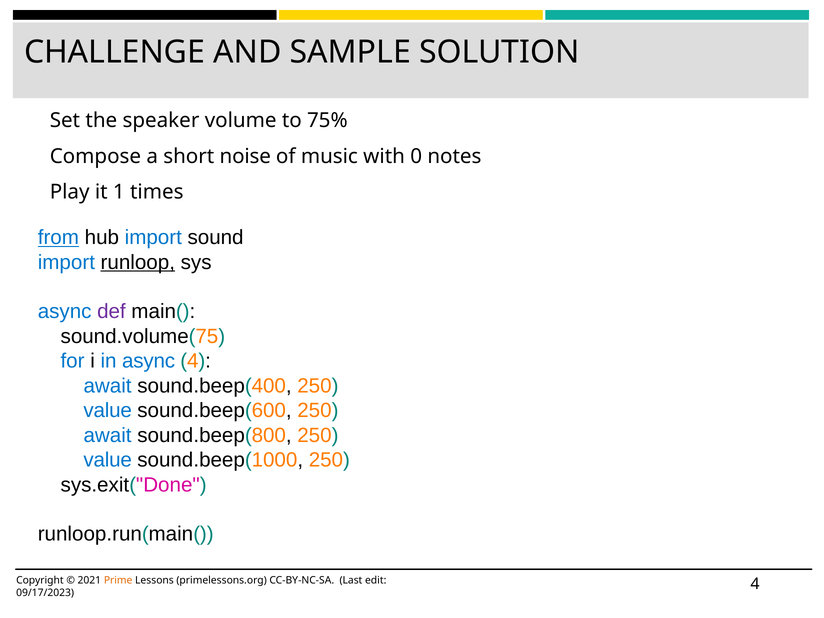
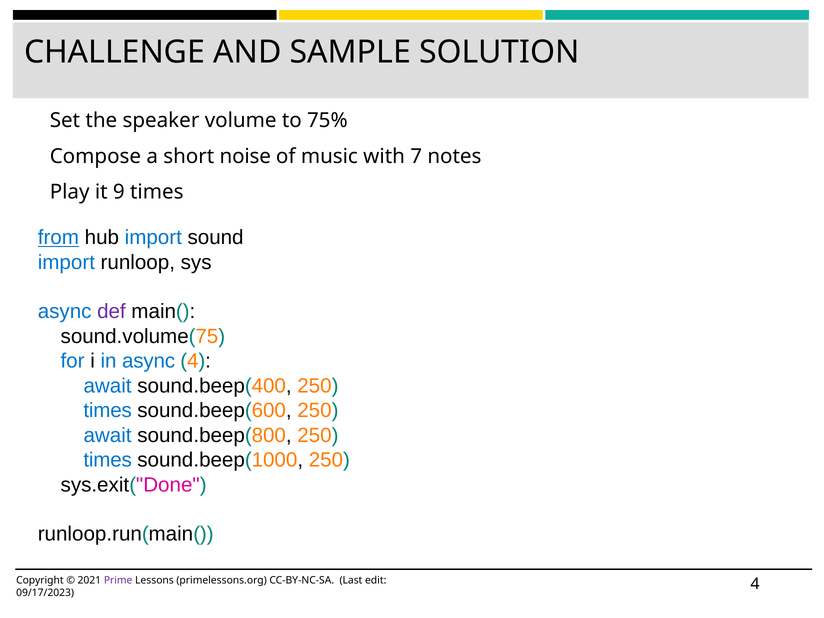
0: 0 -> 7
1: 1 -> 9
runloop underline: present -> none
value at (108, 411): value -> times
value at (108, 460): value -> times
Prime colour: orange -> purple
